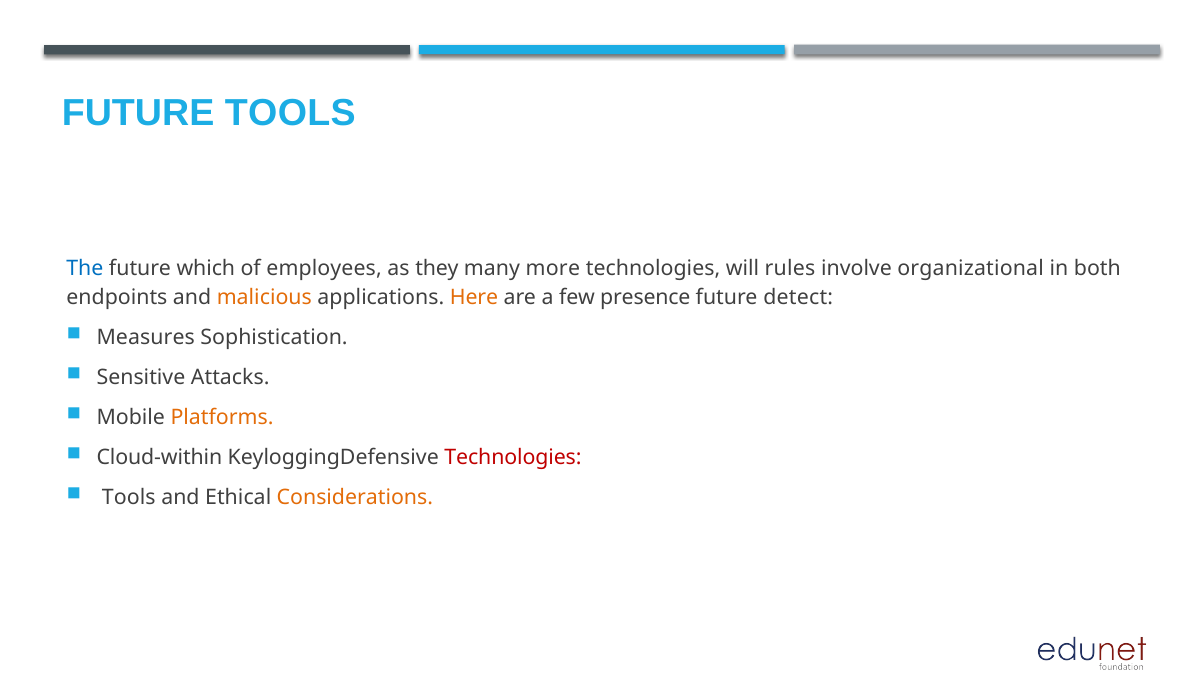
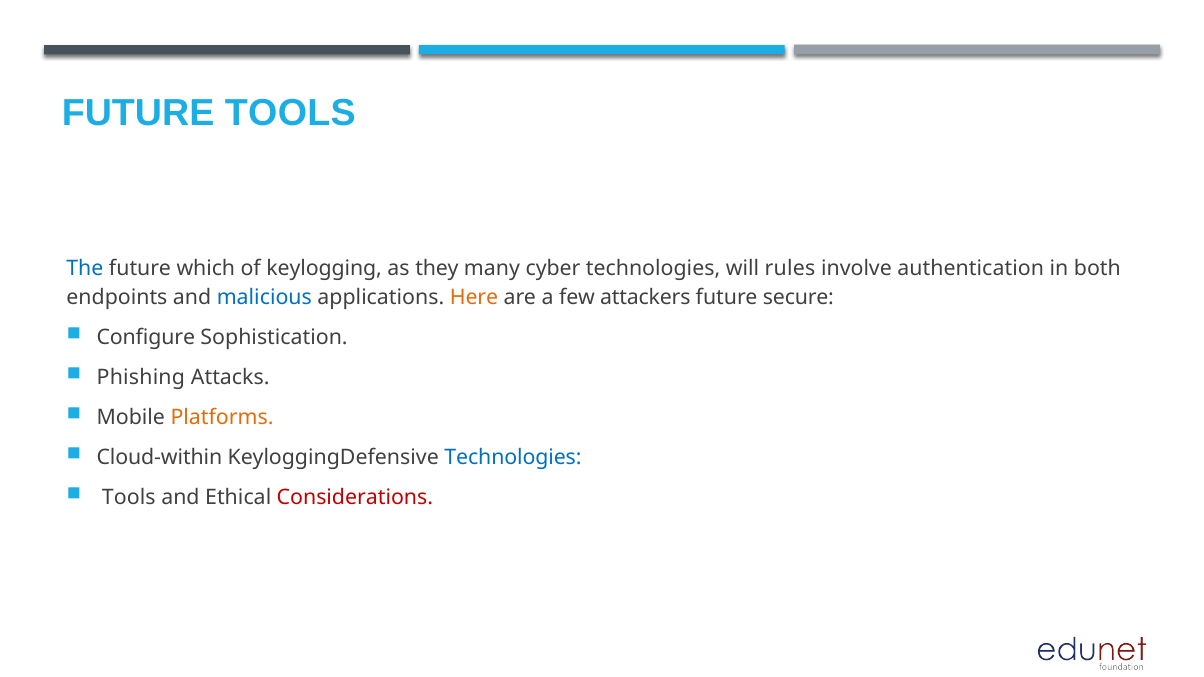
employees: employees -> keylogging
more: more -> cyber
organizational: organizational -> authentication
malicious colour: orange -> blue
presence: presence -> attackers
detect: detect -> secure
Measures: Measures -> Configure
Sensitive: Sensitive -> Phishing
Technologies at (513, 457) colour: red -> blue
Considerations colour: orange -> red
